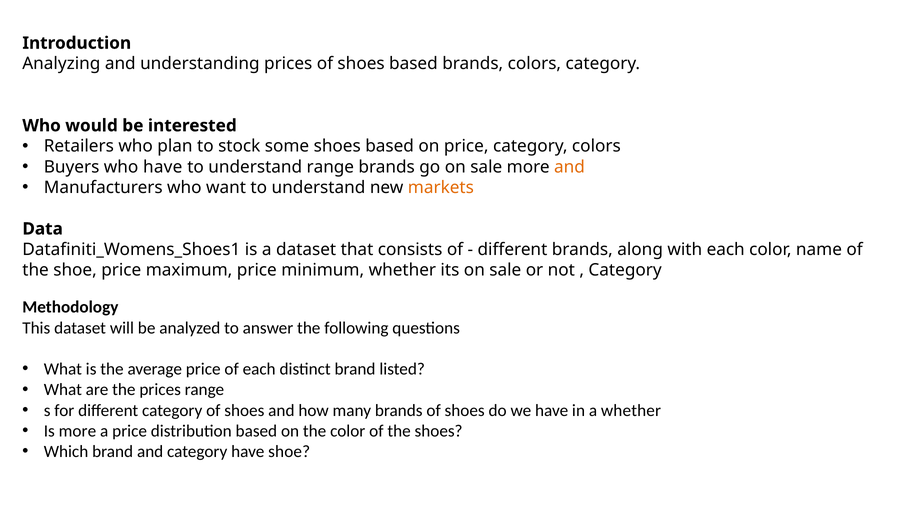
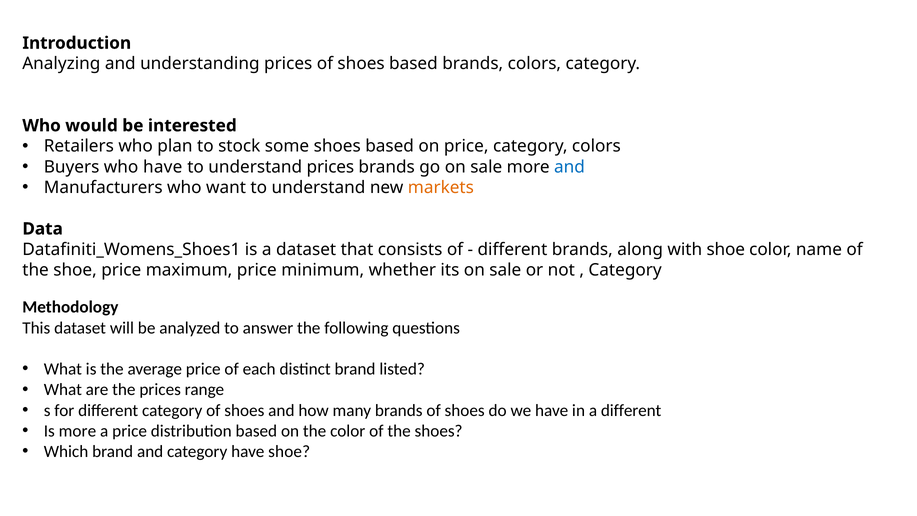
understand range: range -> prices
and at (569, 167) colour: orange -> blue
with each: each -> shoe
a whether: whether -> different
